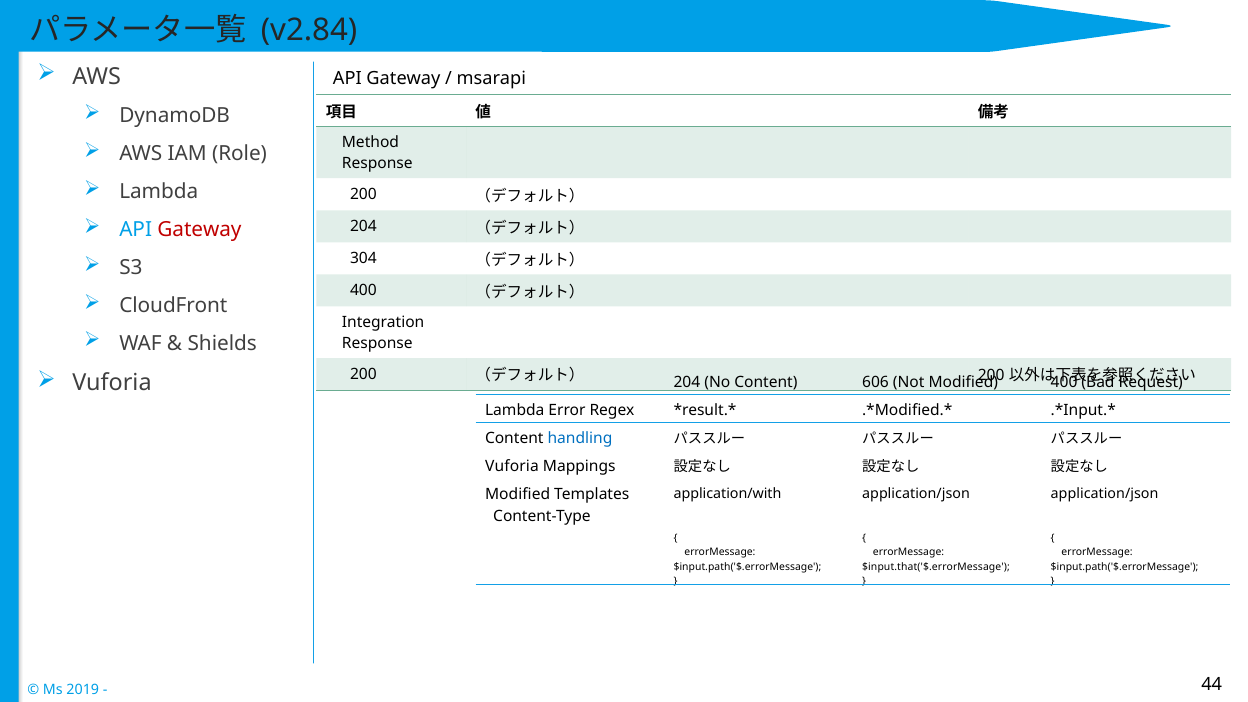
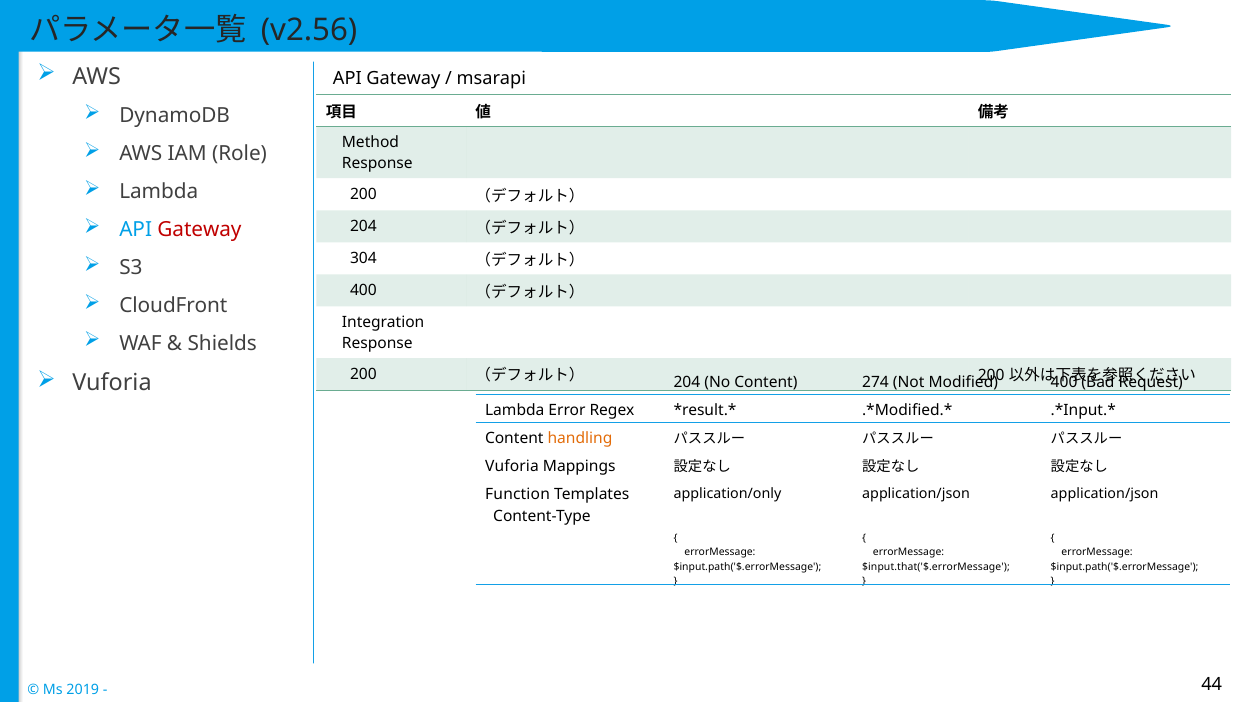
v2.84: v2.84 -> v2.56
606: 606 -> 274
handling colour: blue -> orange
application/with: application/with -> application/only
Modified at (518, 495): Modified -> Function
